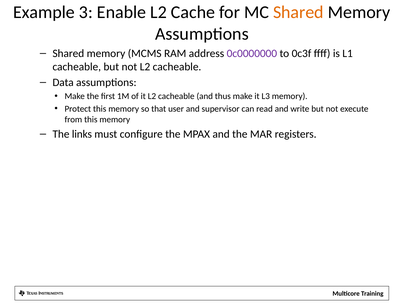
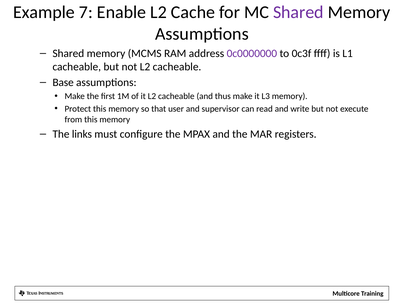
3: 3 -> 7
Shared at (298, 12) colour: orange -> purple
Data: Data -> Base
